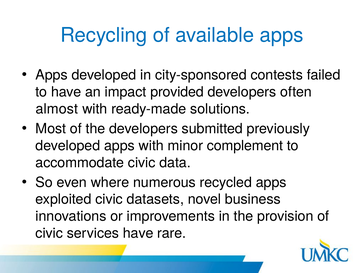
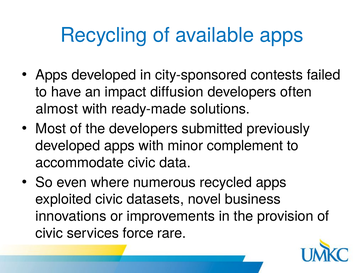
provided: provided -> diffusion
services have: have -> force
